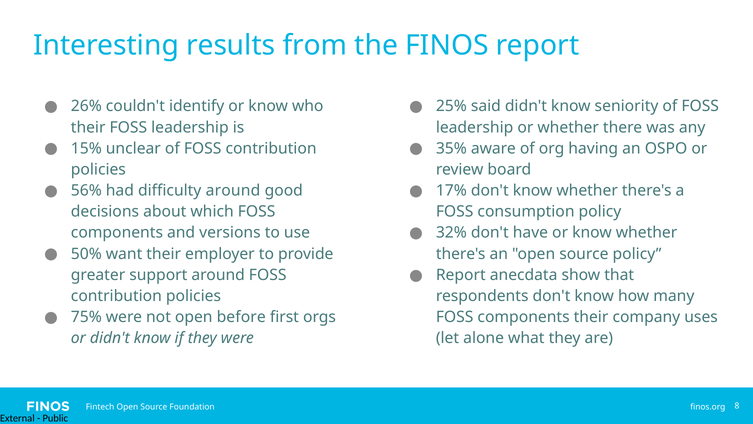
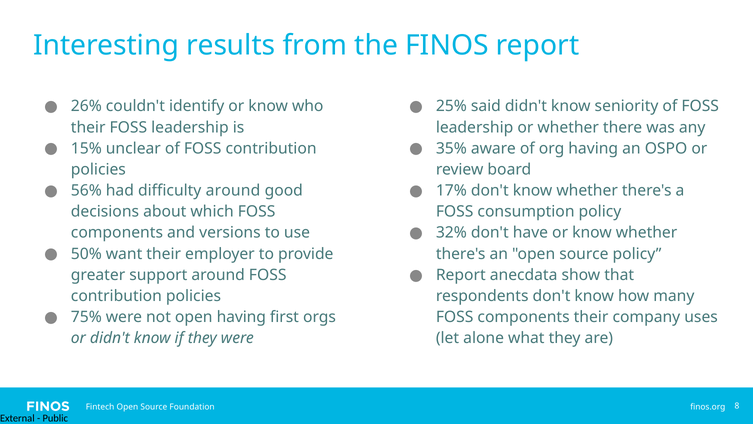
open before: before -> having
